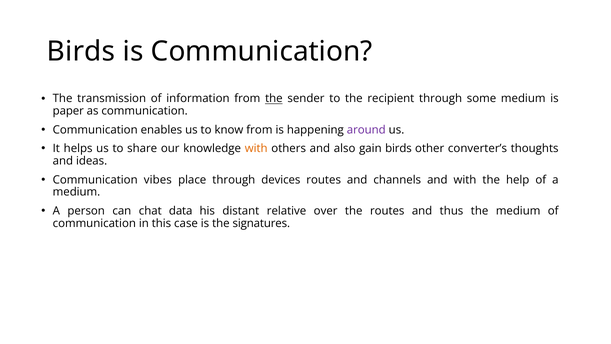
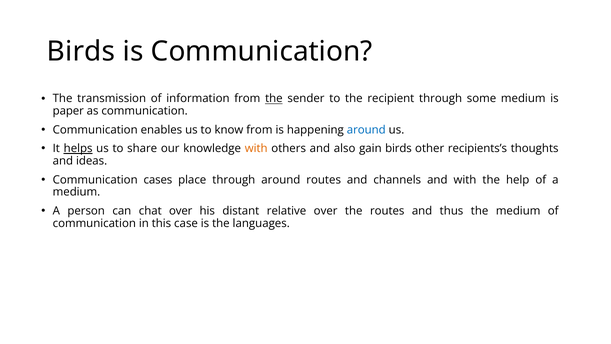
around at (366, 130) colour: purple -> blue
helps underline: none -> present
converter’s: converter’s -> recipients’s
vibes: vibes -> cases
through devices: devices -> around
chat data: data -> over
signatures: signatures -> languages
